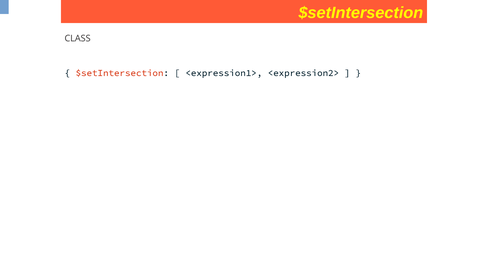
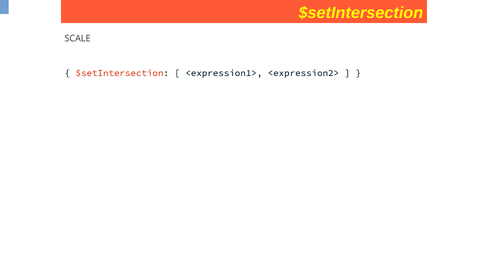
CLASS: CLASS -> SCALE
